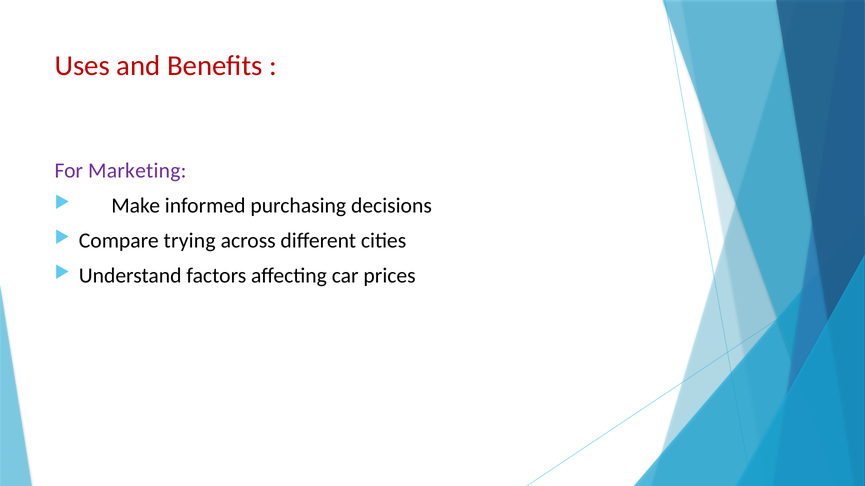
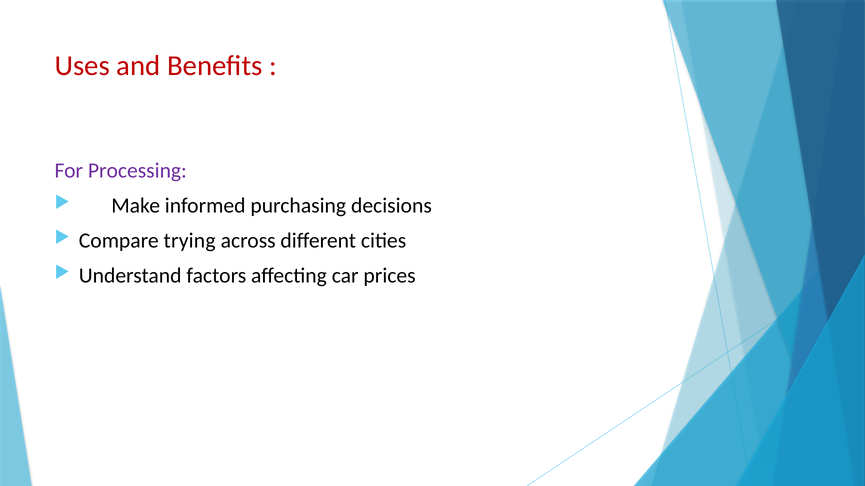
Marketing: Marketing -> Processing
